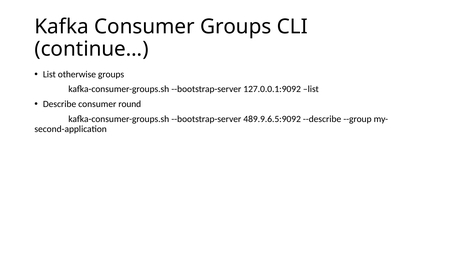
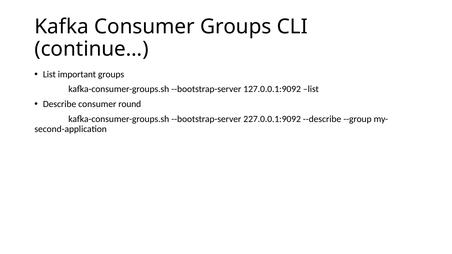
otherwise: otherwise -> important
489.9.6.5:9092: 489.9.6.5:9092 -> 227.0.0.1:9092
